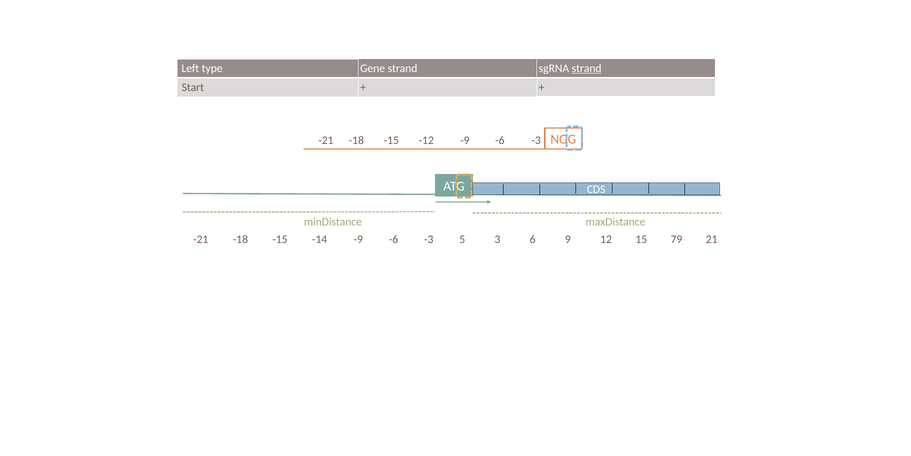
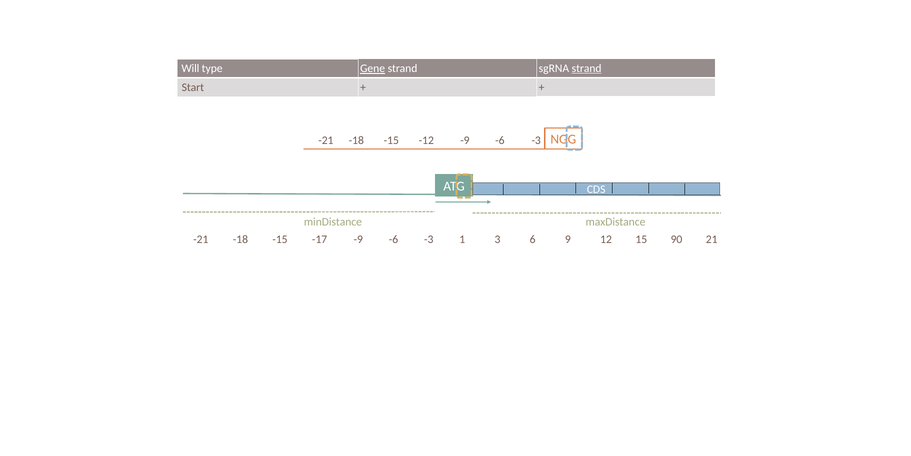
Gene underline: none -> present
Left: Left -> Will
-14: -14 -> -17
5: 5 -> 1
79: 79 -> 90
